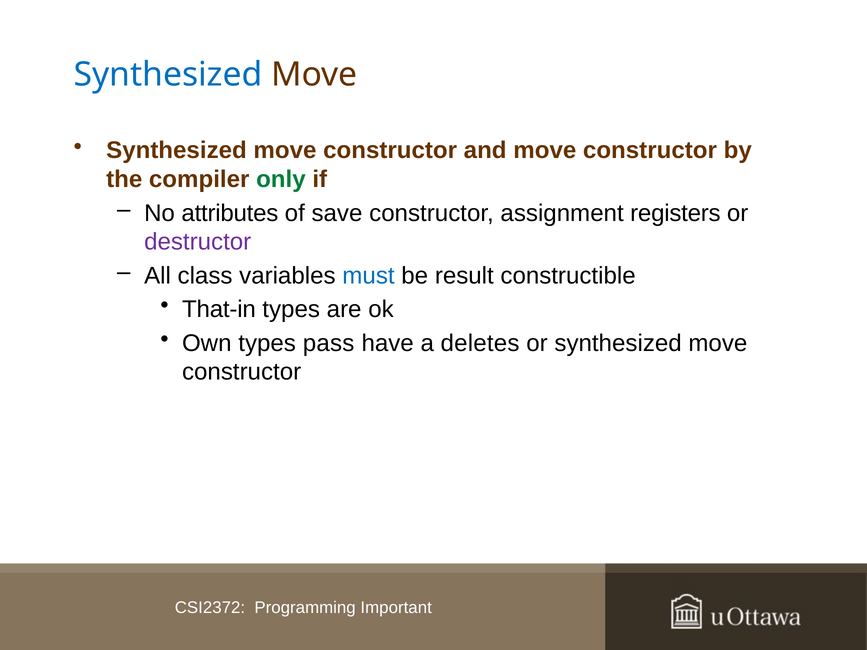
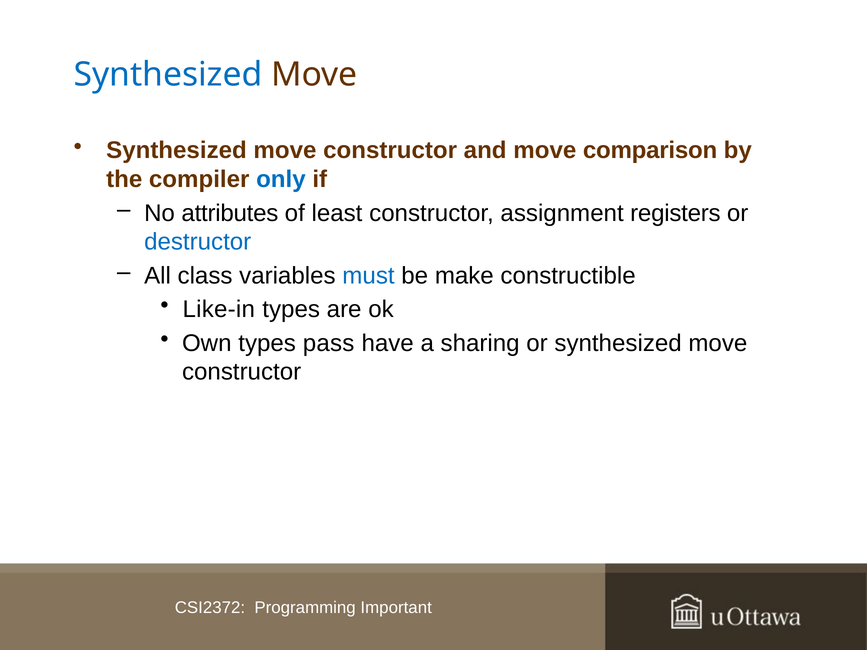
and move constructor: constructor -> comparison
only colour: green -> blue
save: save -> least
destructor colour: purple -> blue
result: result -> make
That-in: That-in -> Like-in
deletes: deletes -> sharing
